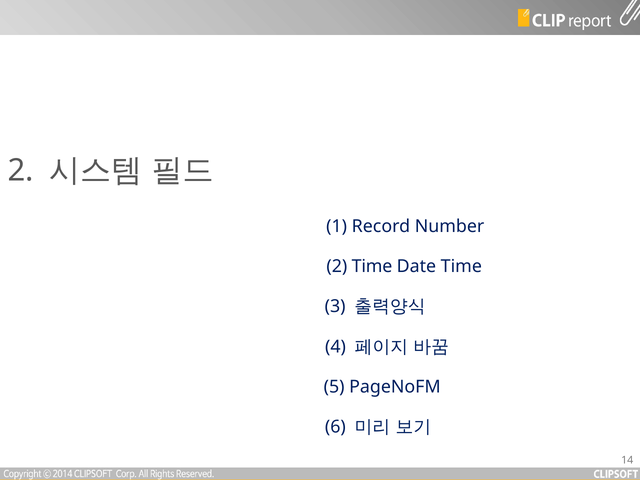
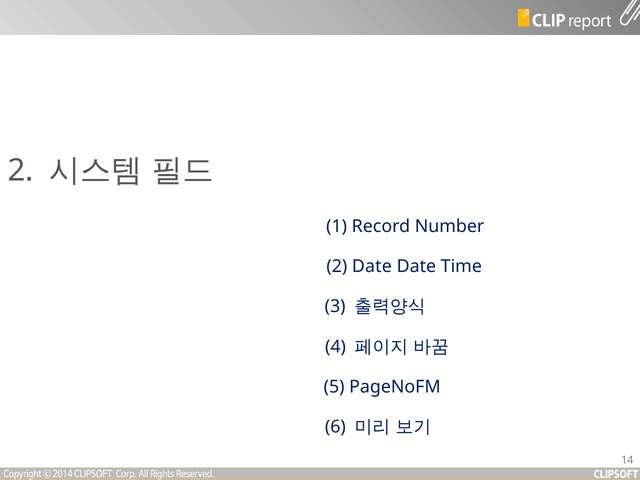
2 Time: Time -> Date
